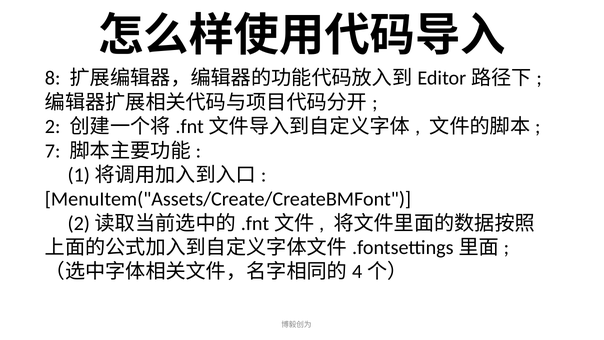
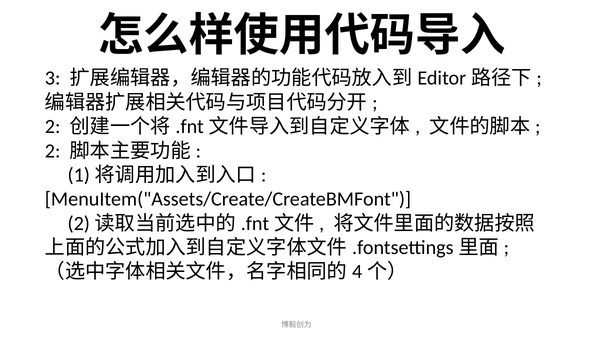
8: 8 -> 3
7 at (53, 151): 7 -> 2
